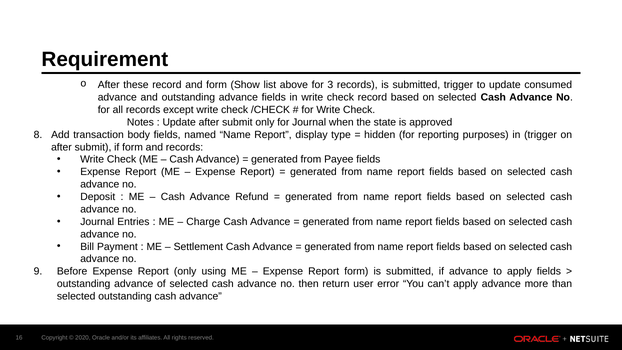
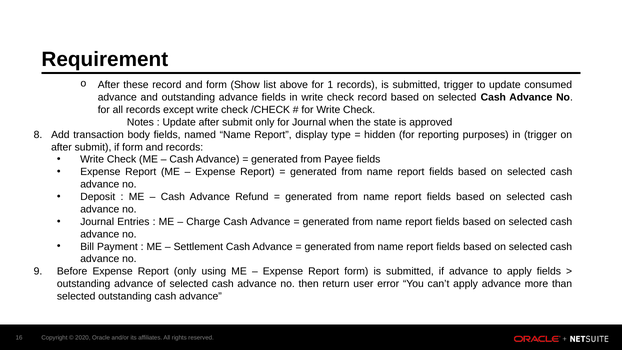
3: 3 -> 1
